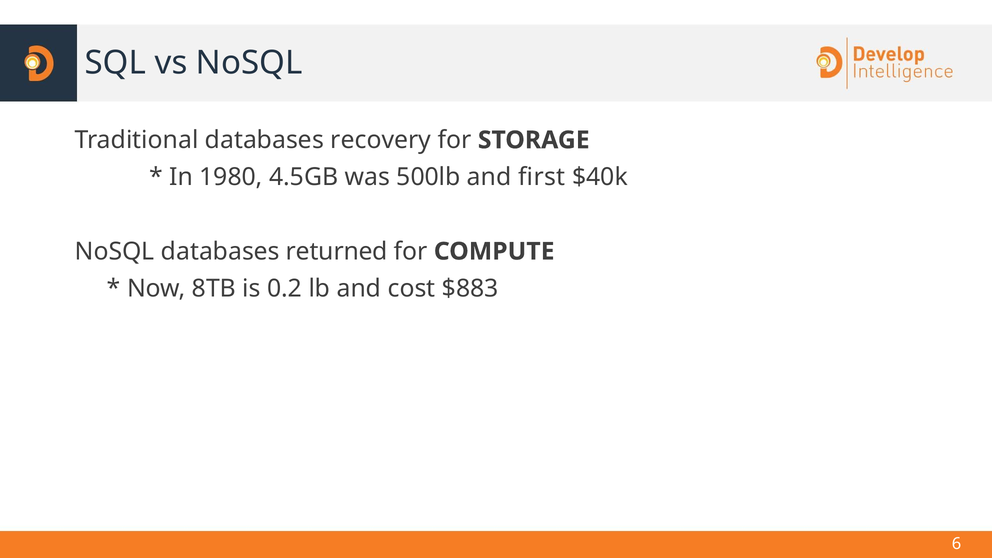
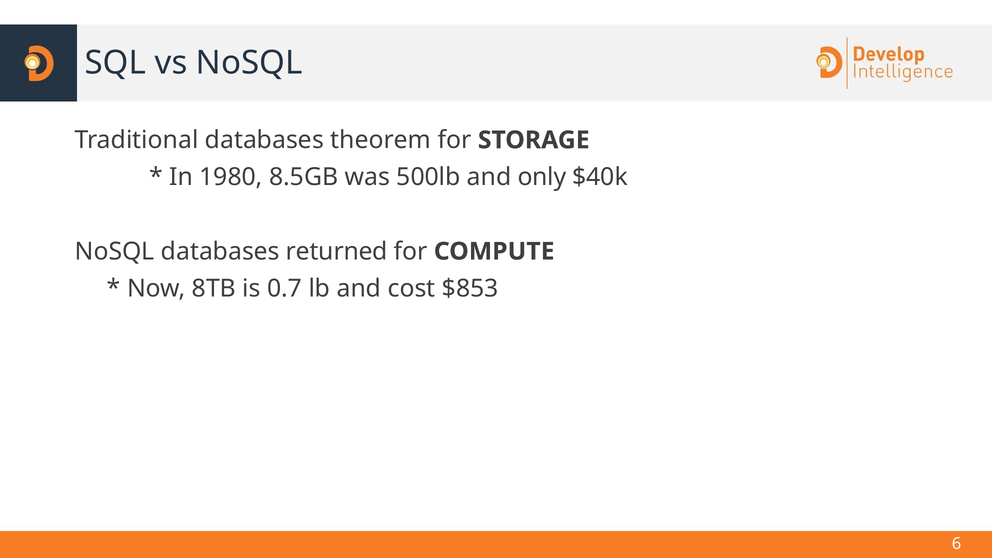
recovery: recovery -> theorem
4.5GB: 4.5GB -> 8.5GB
first: first -> only
0.2: 0.2 -> 0.7
$883: $883 -> $853
